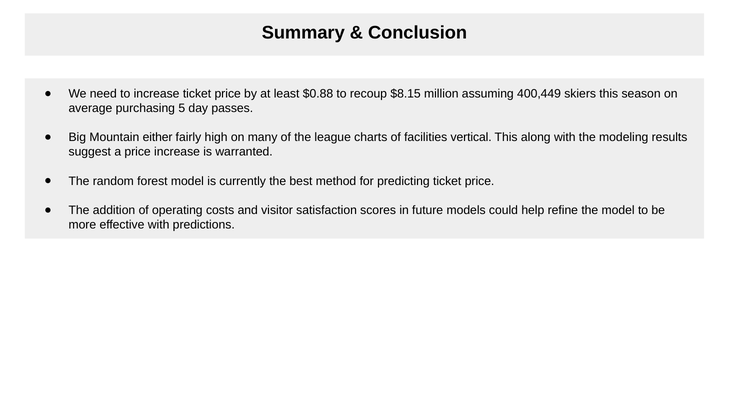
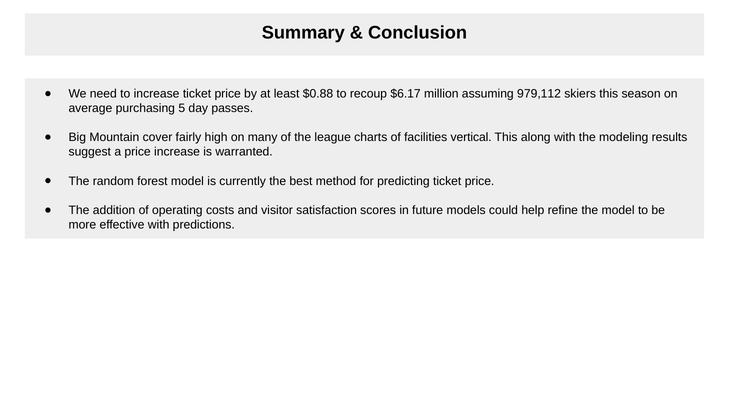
$8.15: $8.15 -> $6.17
400,449: 400,449 -> 979,112
either: either -> cover
